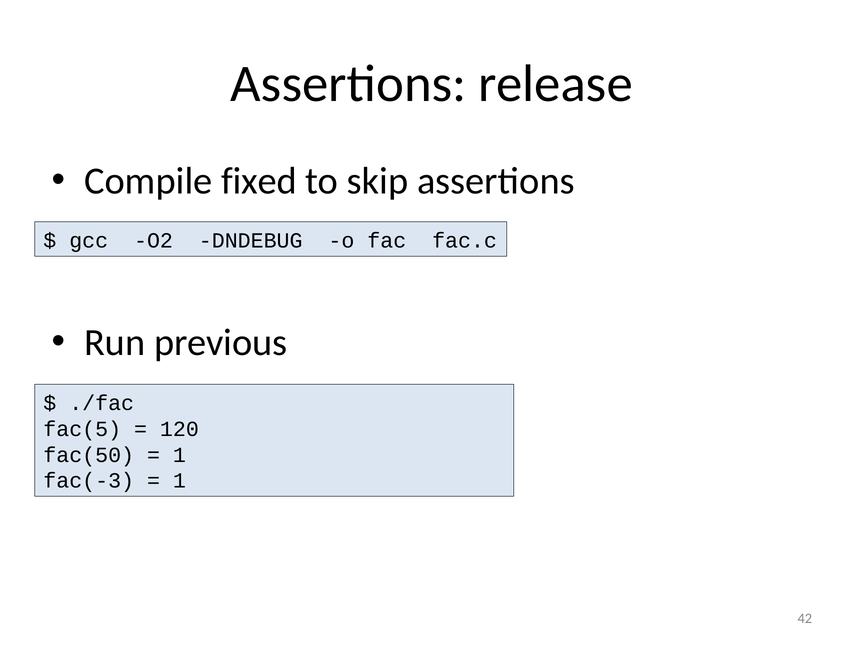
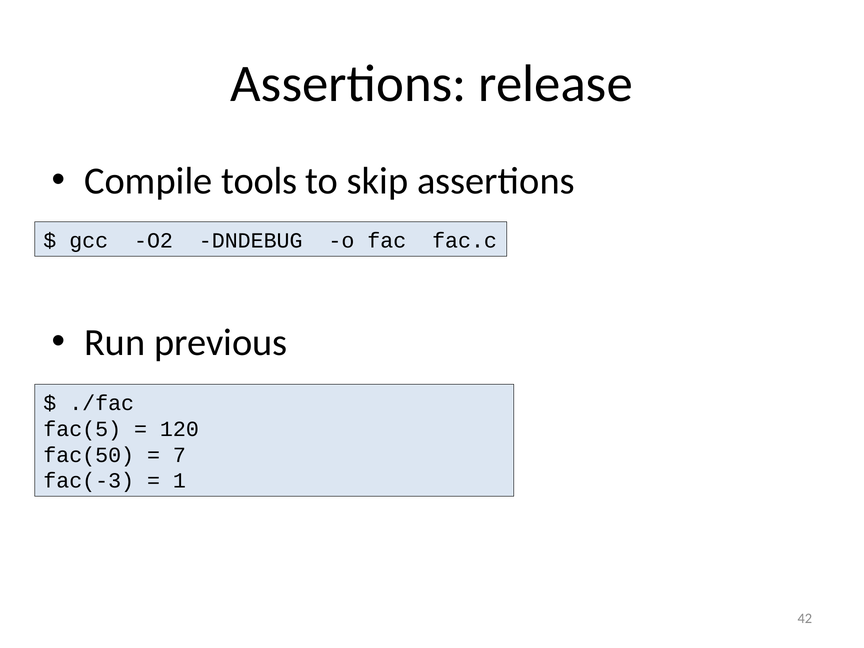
fixed: fixed -> tools
1 at (179, 455): 1 -> 7
